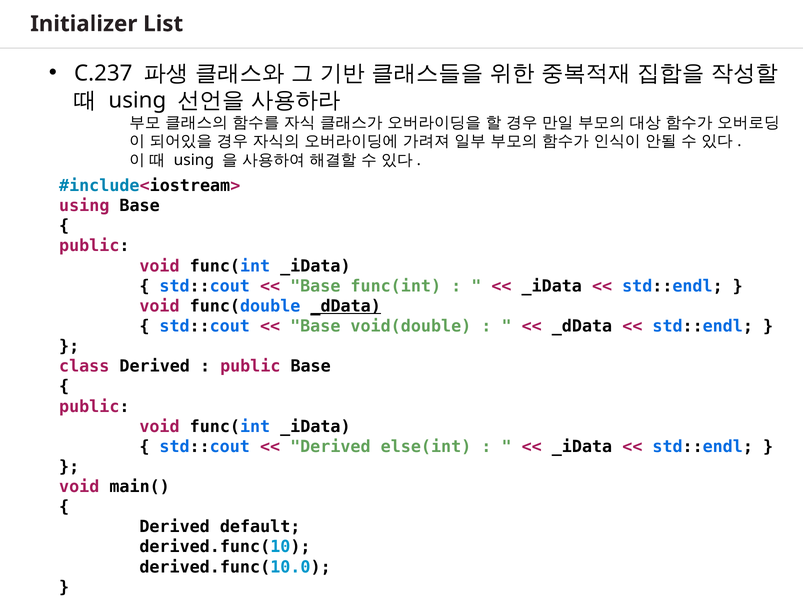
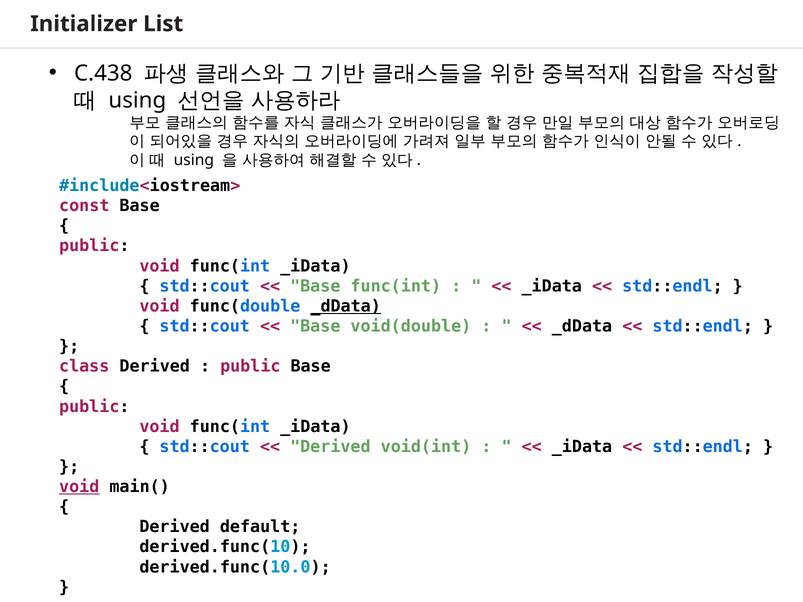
C.237: C.237 -> C.438
using at (84, 206): using -> const
else(int: else(int -> void(int
void at (79, 487) underline: none -> present
